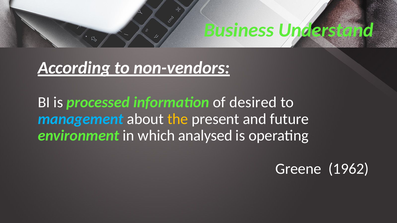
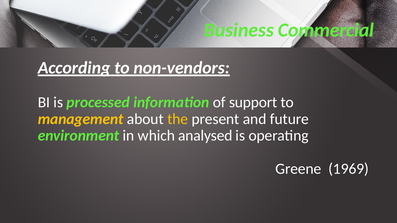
Understand: Understand -> Commercial
desired: desired -> support
management colour: light blue -> yellow
1962: 1962 -> 1969
